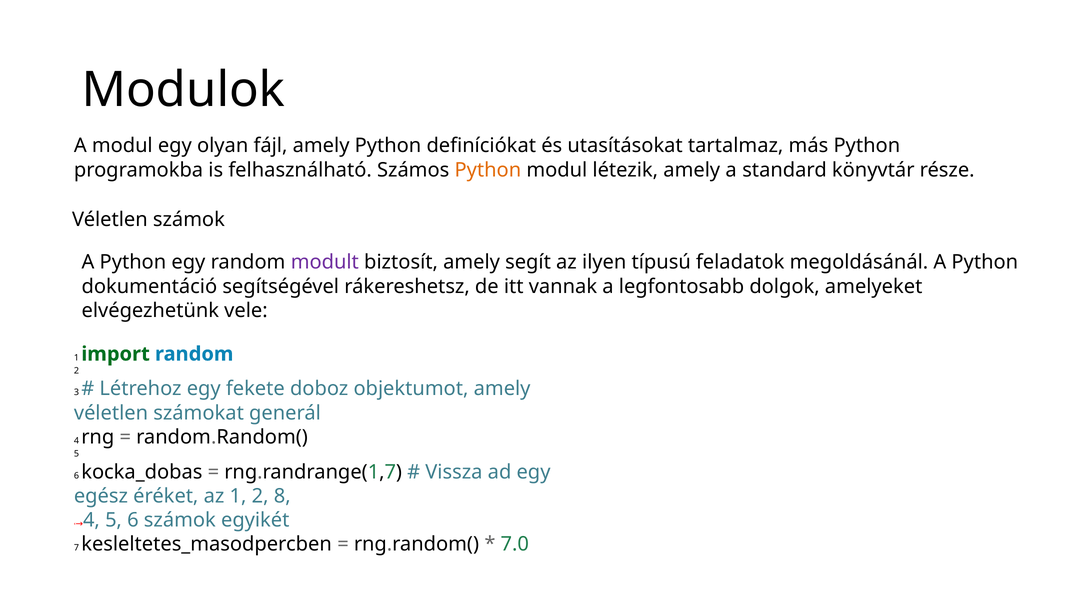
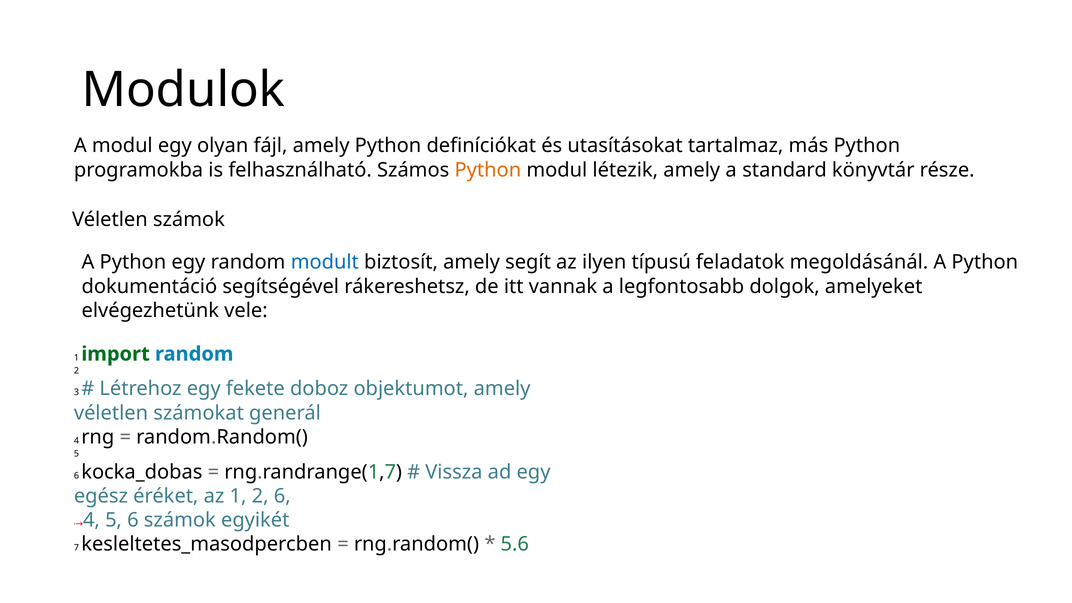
modult colour: purple -> blue
2 8: 8 -> 6
7.0: 7.0 -> 5.6
